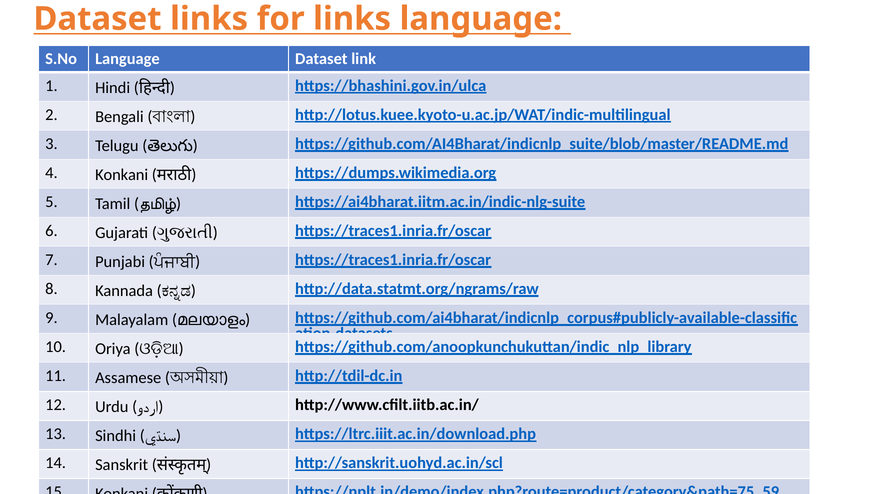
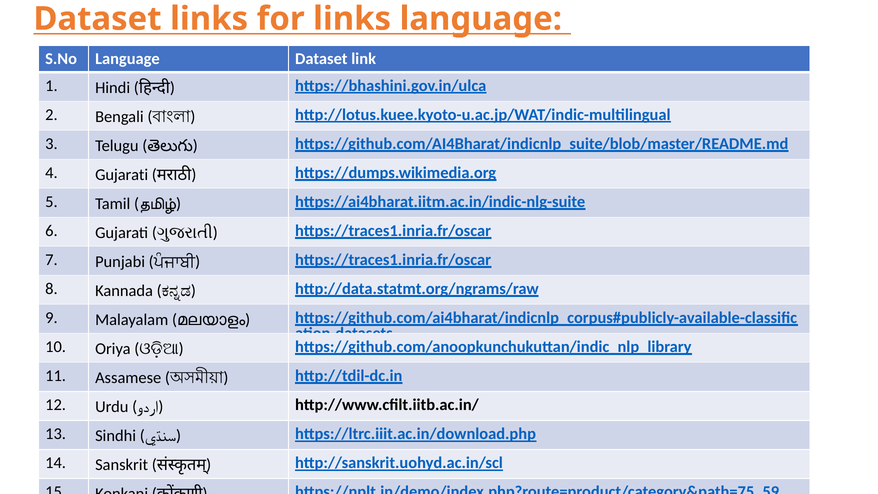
4 Konkani: Konkani -> Gujarati
